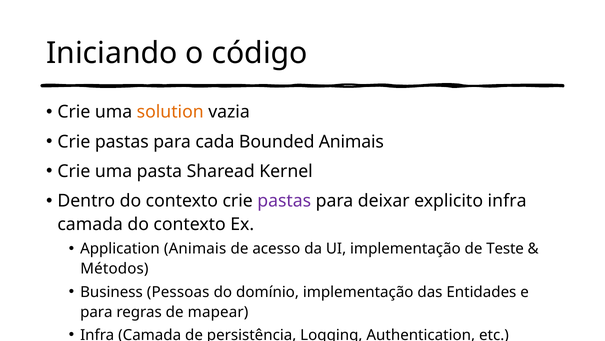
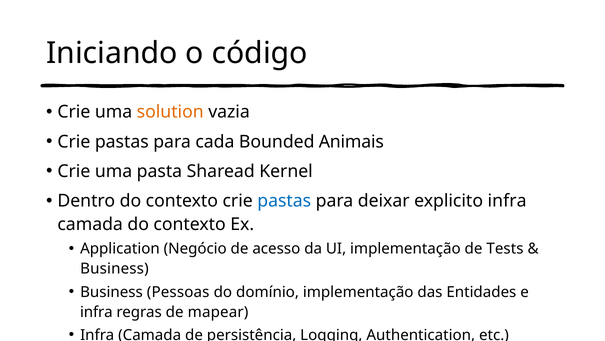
pastas at (284, 201) colour: purple -> blue
Application Animais: Animais -> Negócio
de Teste: Teste -> Tests
Métodos at (114, 268): Métodos -> Business
para at (96, 311): para -> infra
